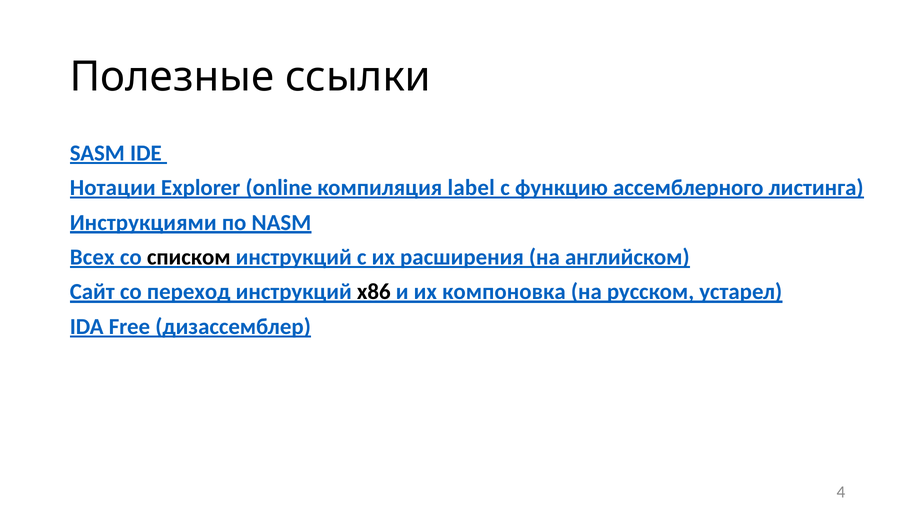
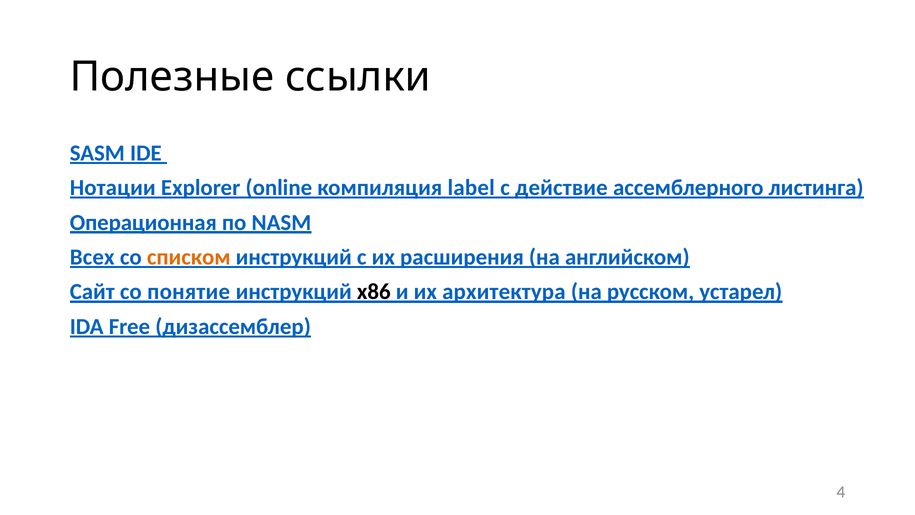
функцию: функцию -> действие
Инструкциями: Инструкциями -> Операционная
списком colour: black -> orange
переход: переход -> понятие
компоновка: компоновка -> архитектура
